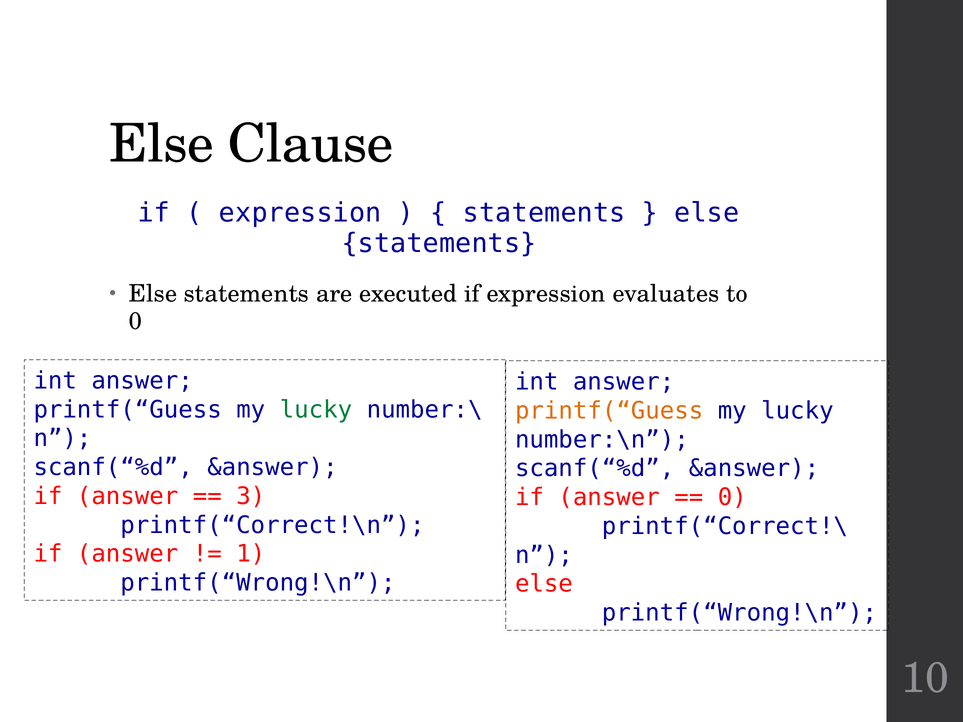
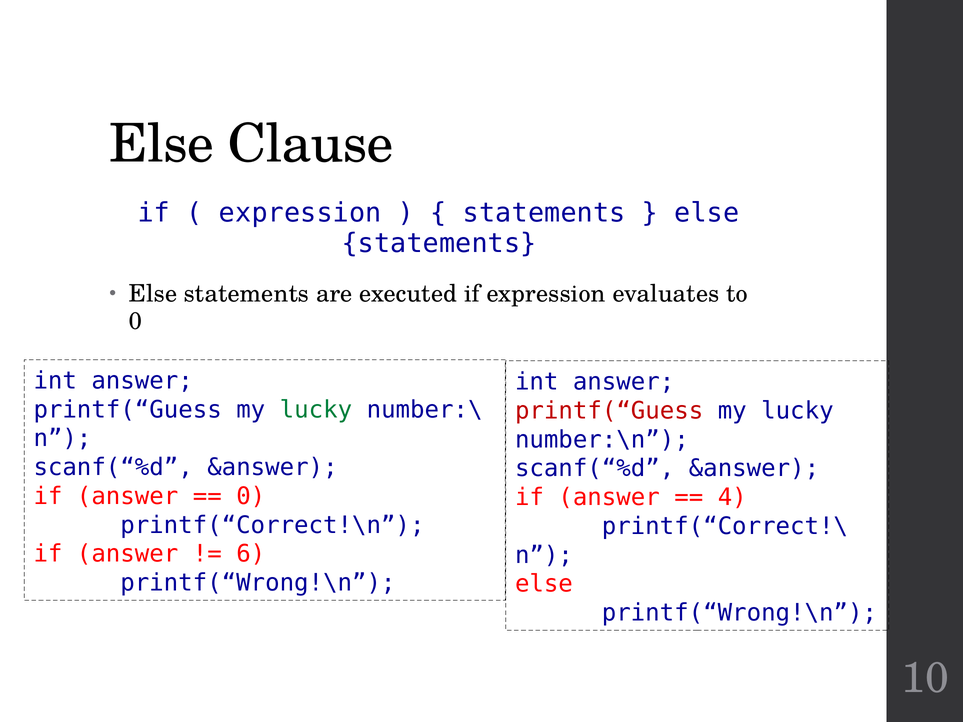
printf(“Guess at (609, 411) colour: orange -> red
3 at (251, 496): 3 -> 0
0 at (732, 498): 0 -> 4
1: 1 -> 6
